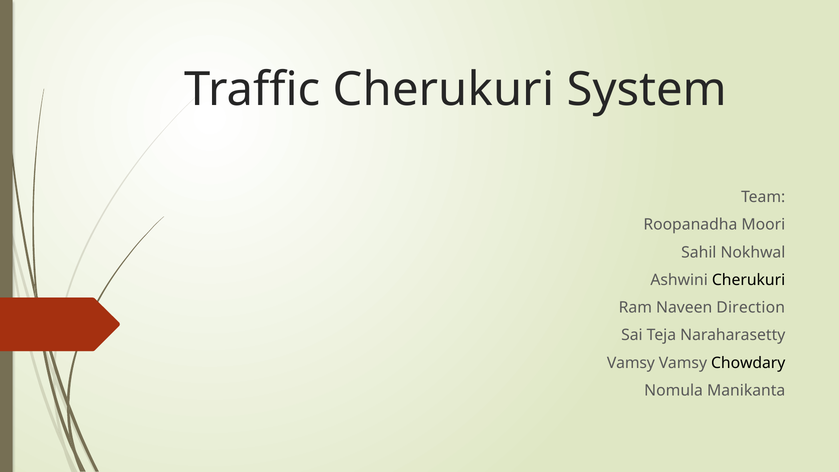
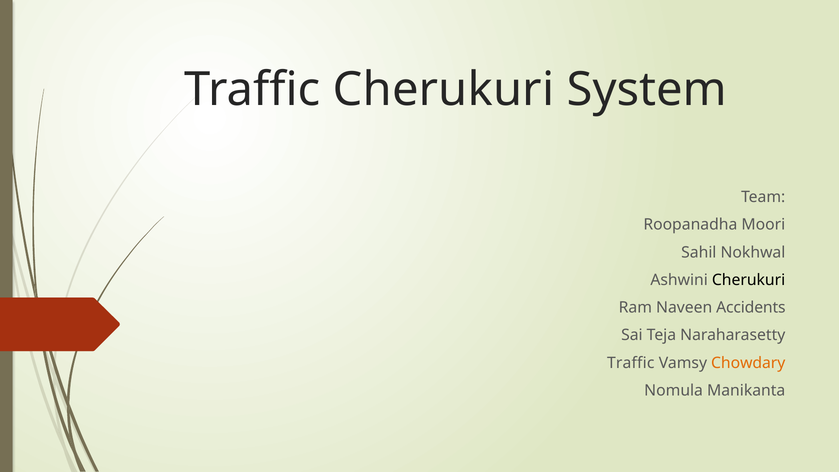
Direction: Direction -> Accidents
Vamsy at (631, 363): Vamsy -> Traffic
Chowdary colour: black -> orange
